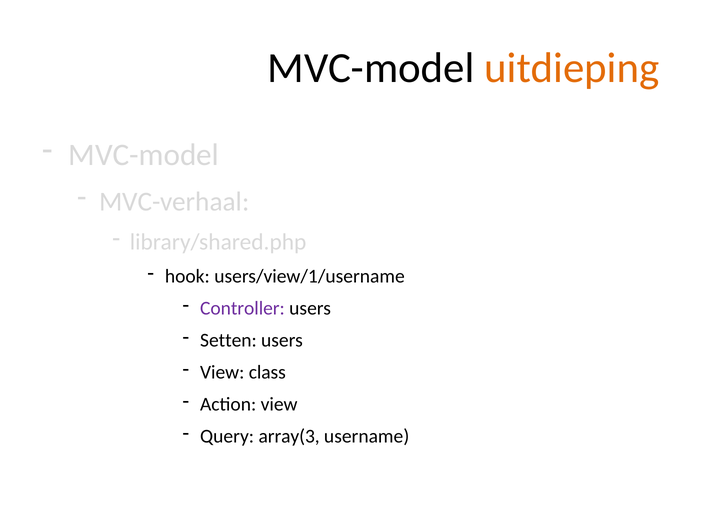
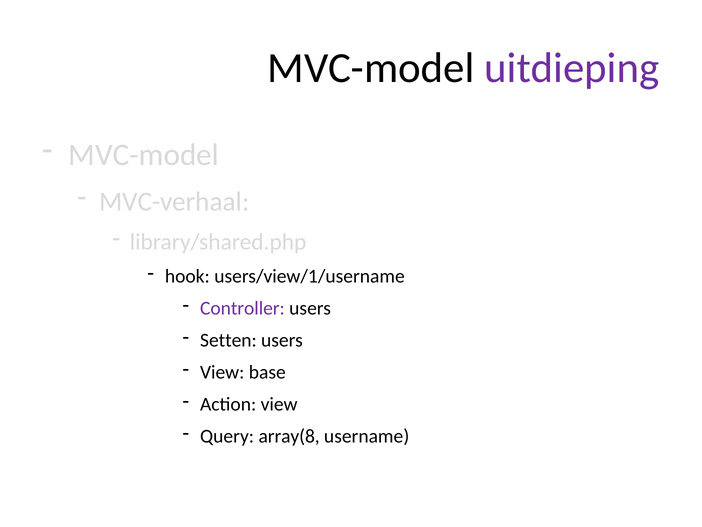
uitdieping colour: orange -> purple
class: class -> base
array(3: array(3 -> array(8
